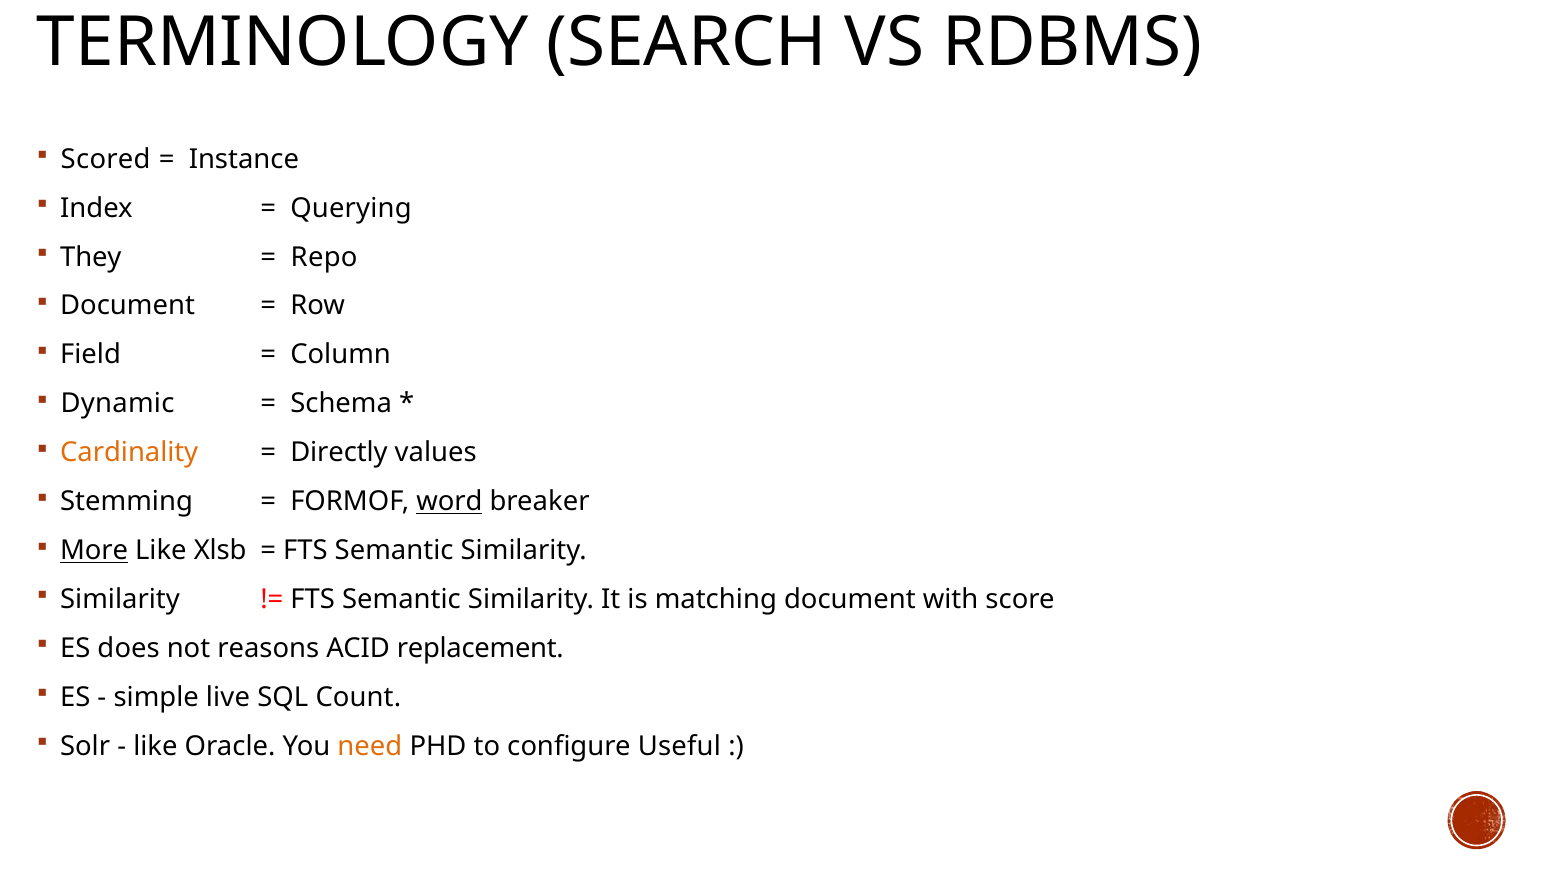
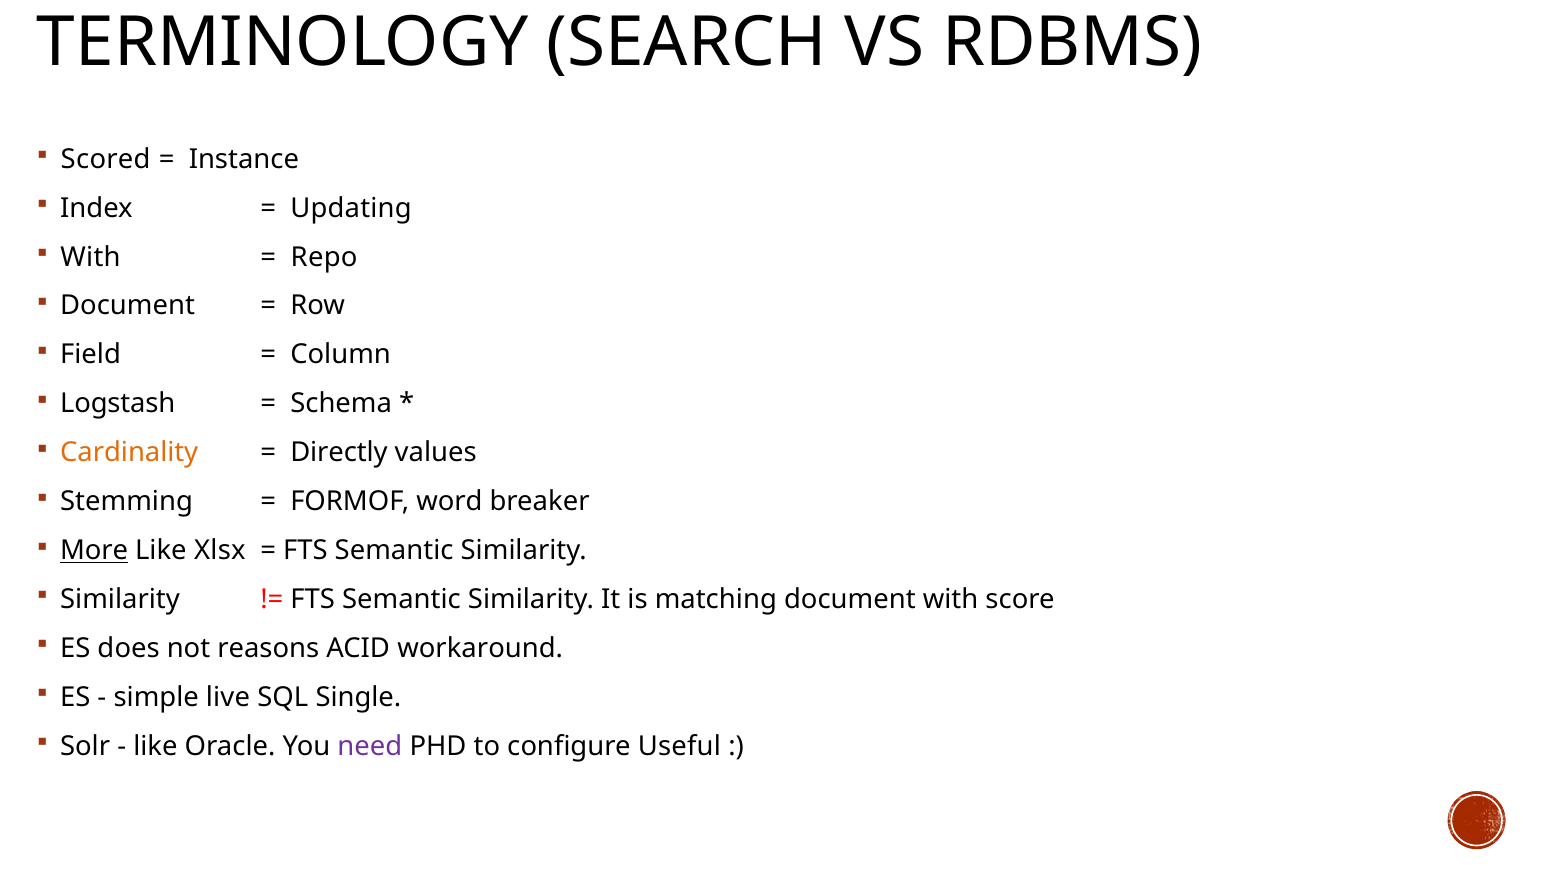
Querying: Querying -> Updating
They at (91, 257): They -> With
Dynamic: Dynamic -> Logstash
word underline: present -> none
Xlsb: Xlsb -> Xlsx
replacement: replacement -> workaround
Count: Count -> Single
need colour: orange -> purple
